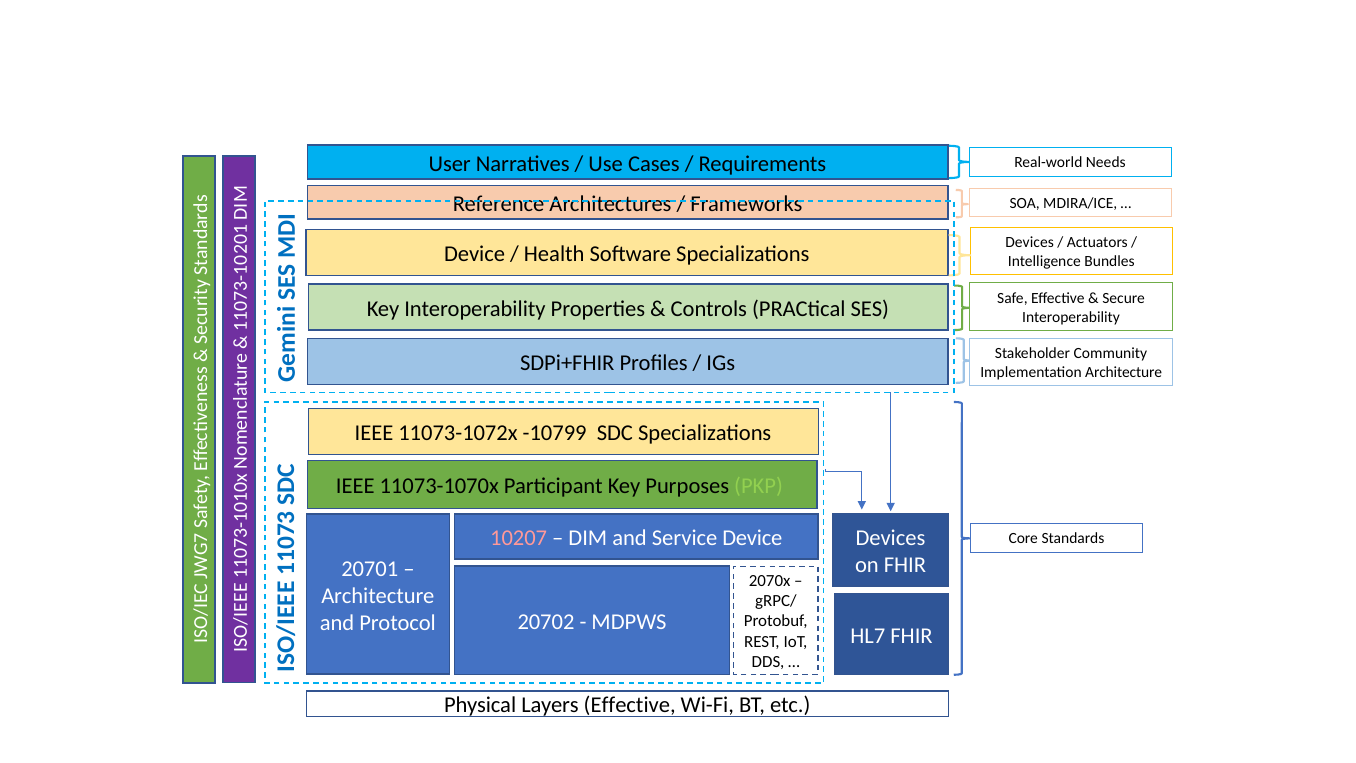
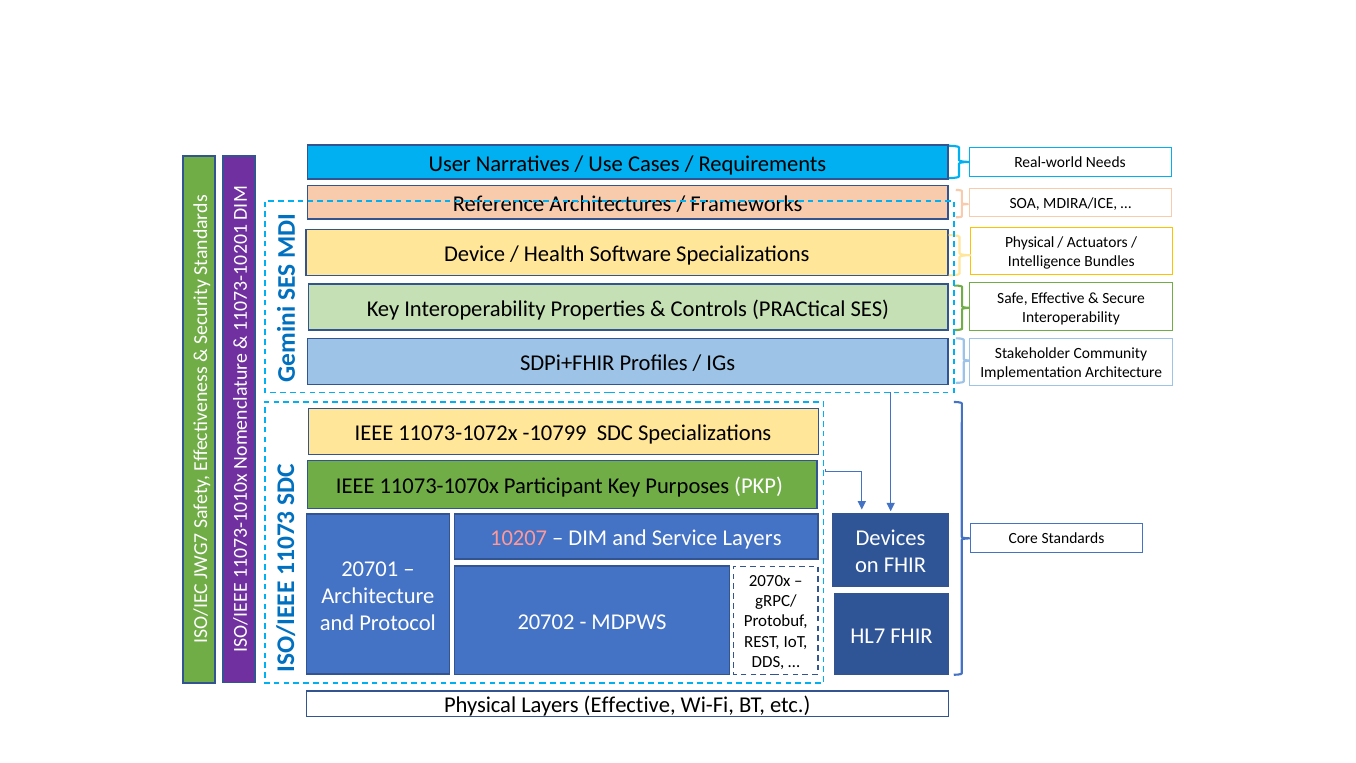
Devices at (1030, 243): Devices -> Physical
PKP colour: light green -> white
Service Device: Device -> Layers
